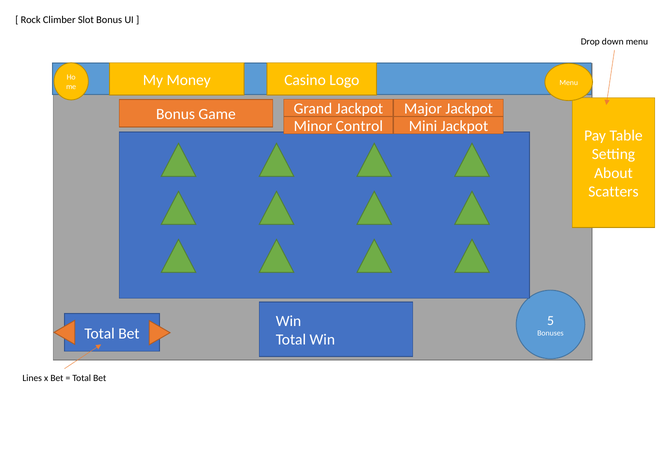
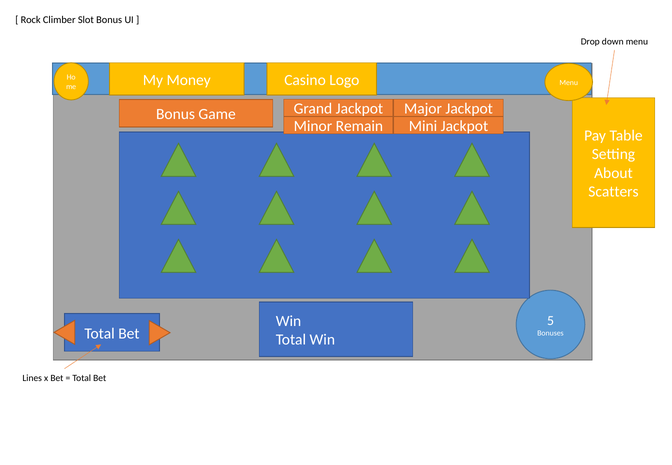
Control: Control -> Remain
